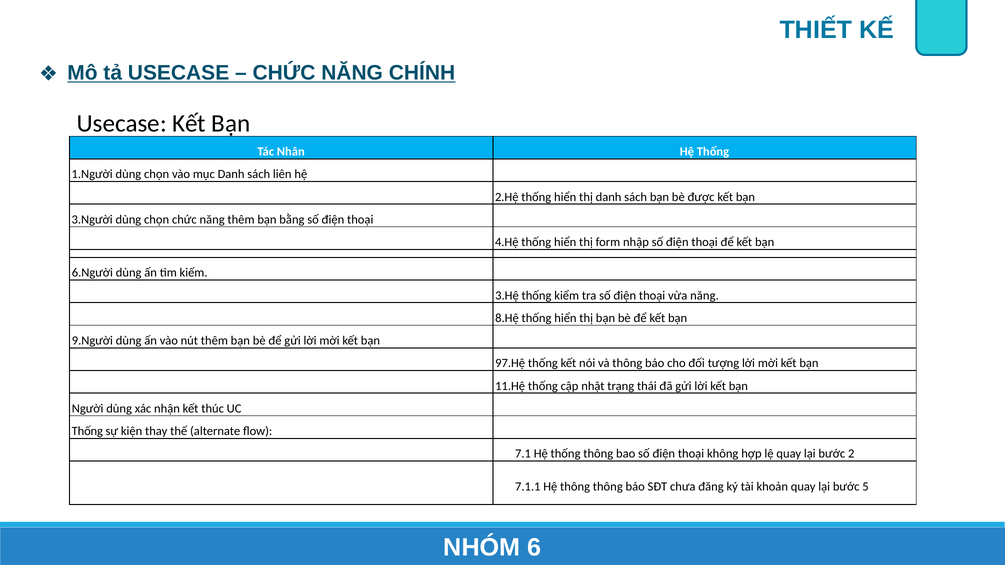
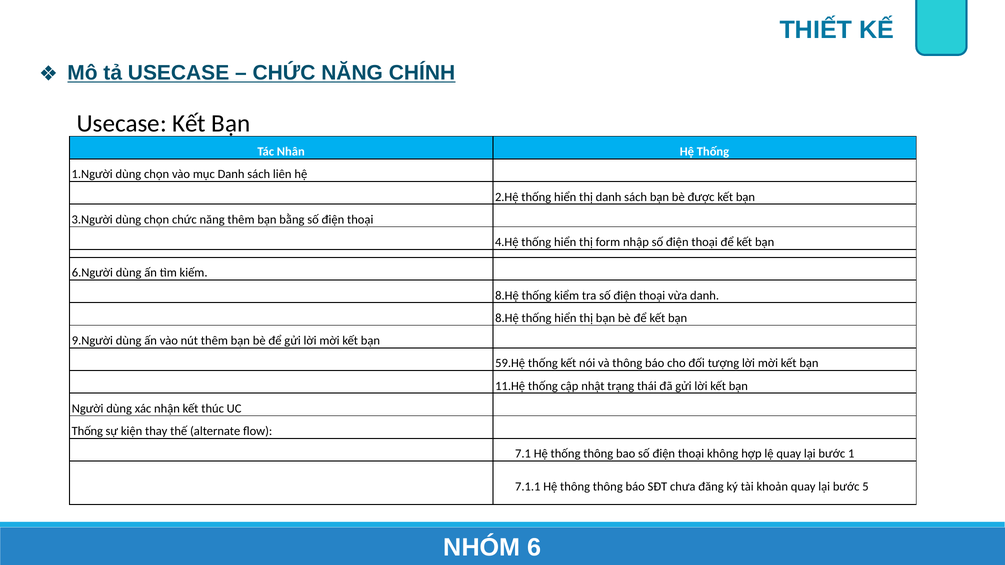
3.Hệ at (507, 296): 3.Hệ -> 8.Hệ
vừa năng: năng -> danh
97.Hệ: 97.Hệ -> 59.Hệ
2: 2 -> 1
